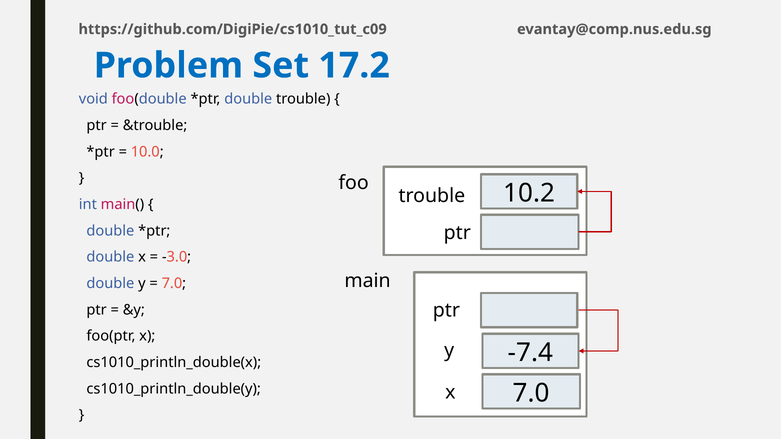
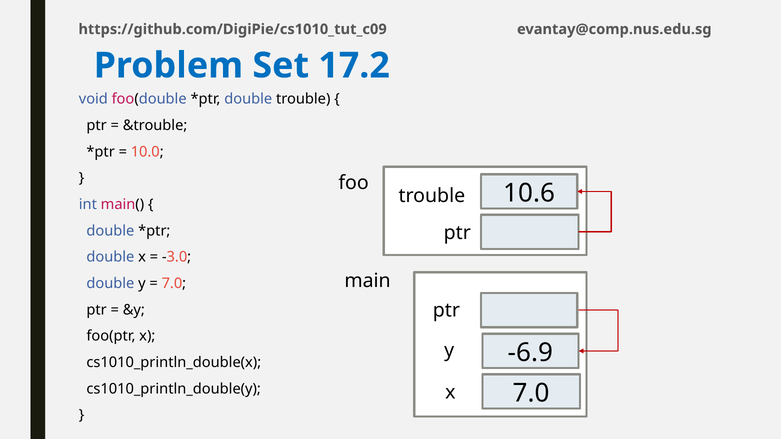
10.2: 10.2 -> 10.6
-7.4: -7.4 -> -6.9
